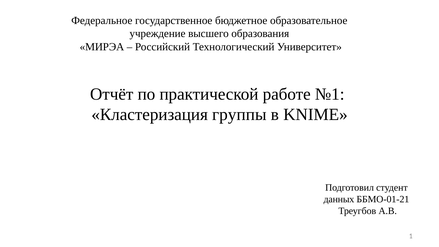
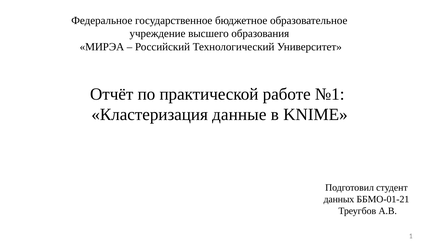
группы: группы -> данные
